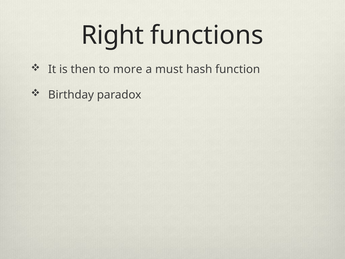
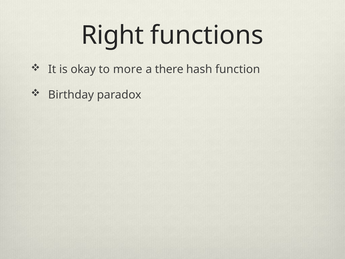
then: then -> okay
must: must -> there
